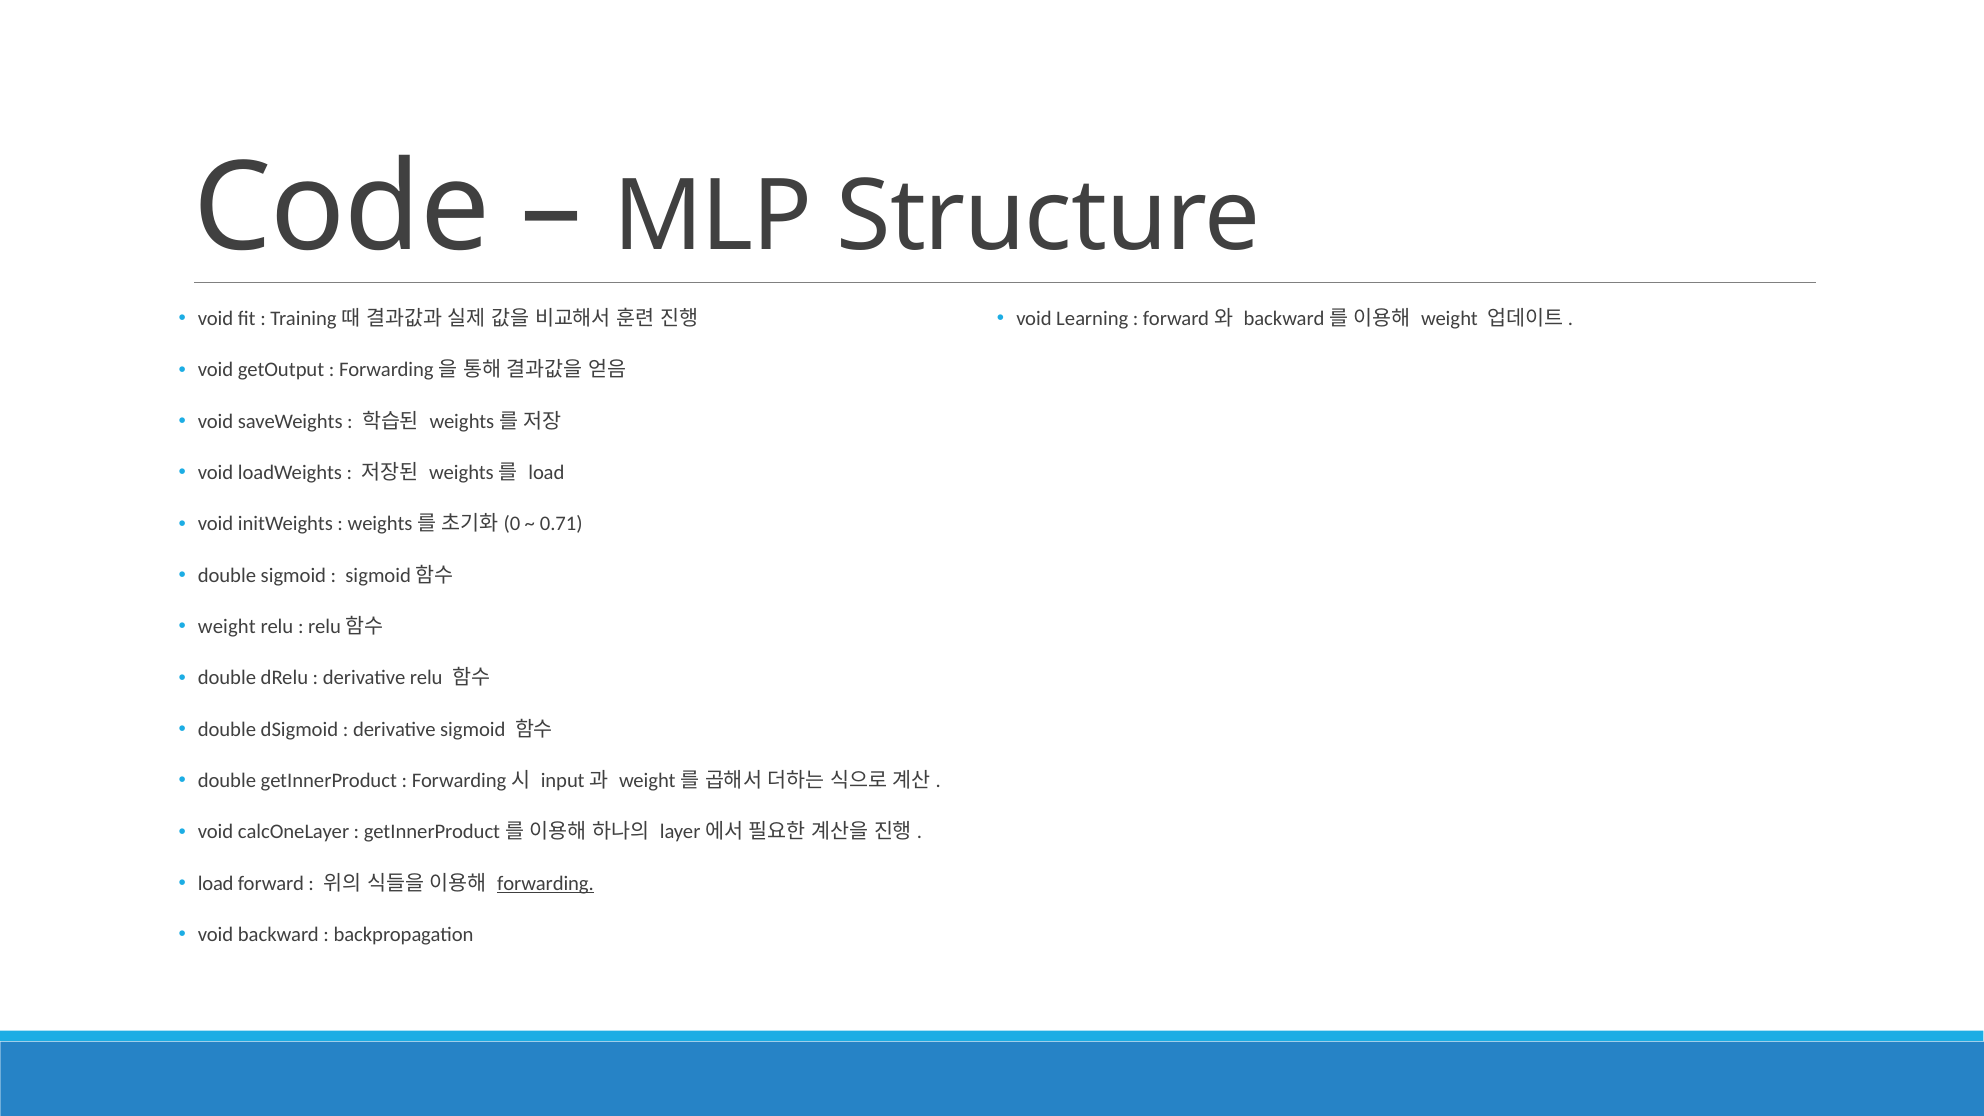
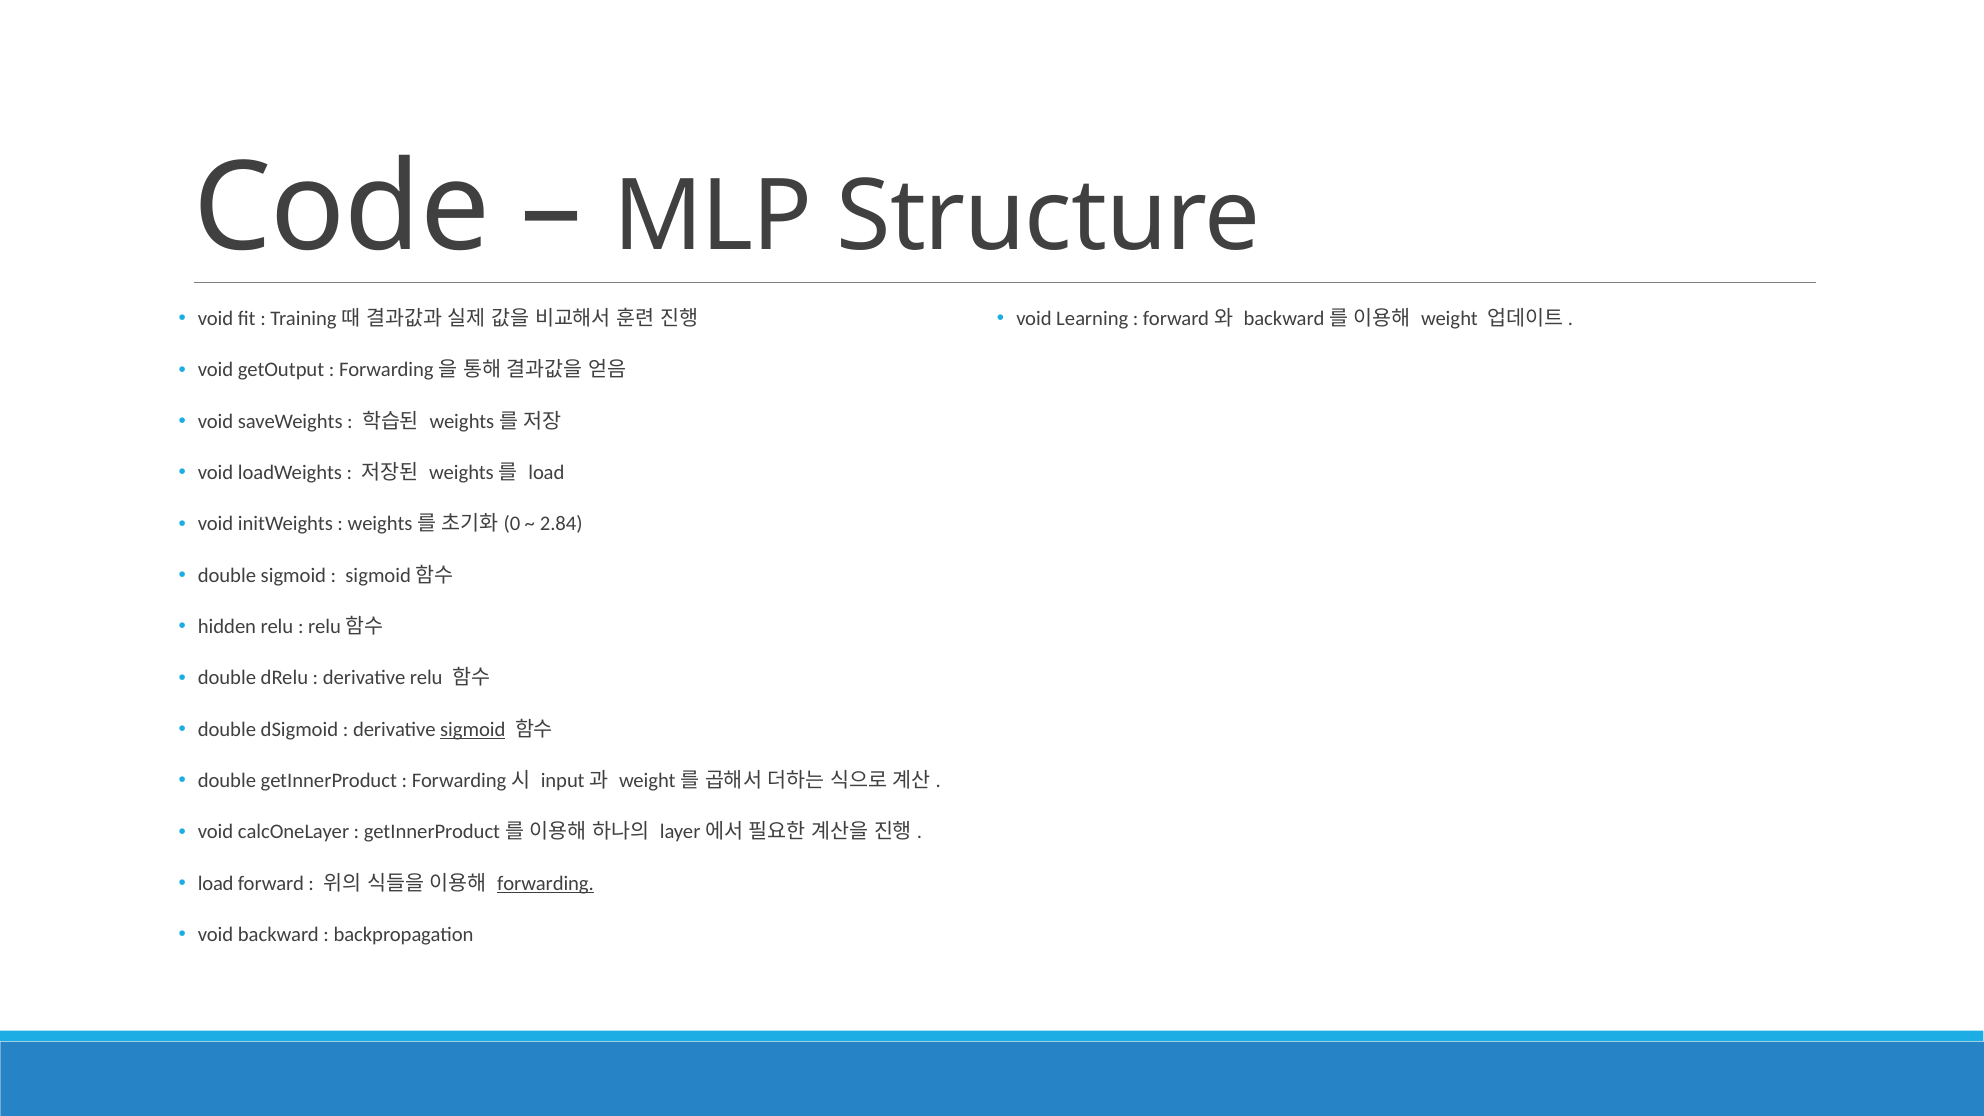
0.71: 0.71 -> 2.84
weight at (227, 627): weight -> hidden
sigmoid at (473, 729) underline: none -> present
